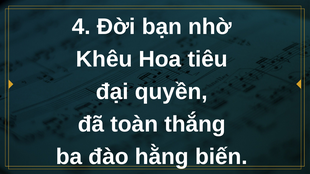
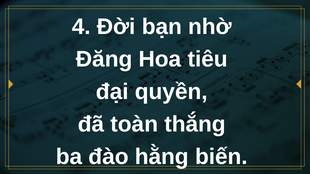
Khêu: Khêu -> Đăng
